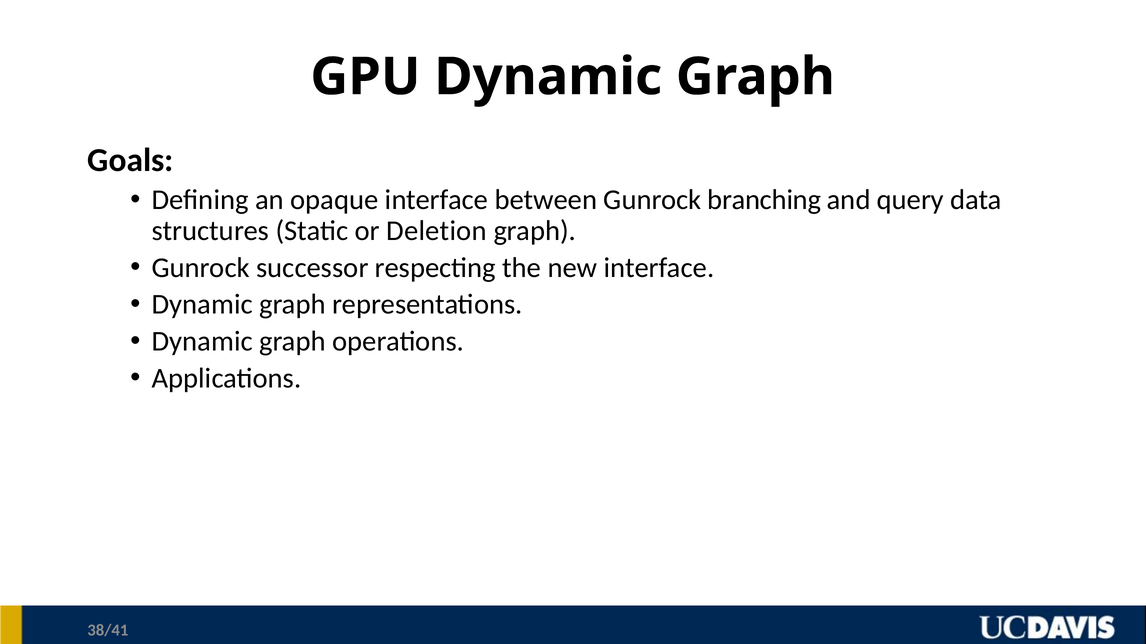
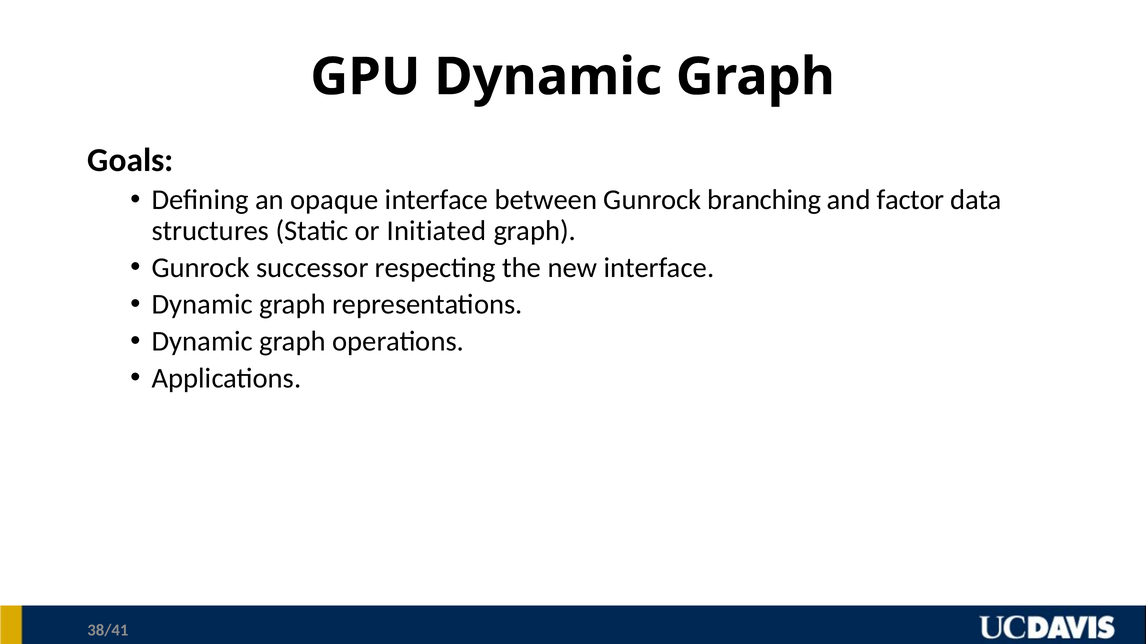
query: query -> factor
Deletion: Deletion -> Initiated
